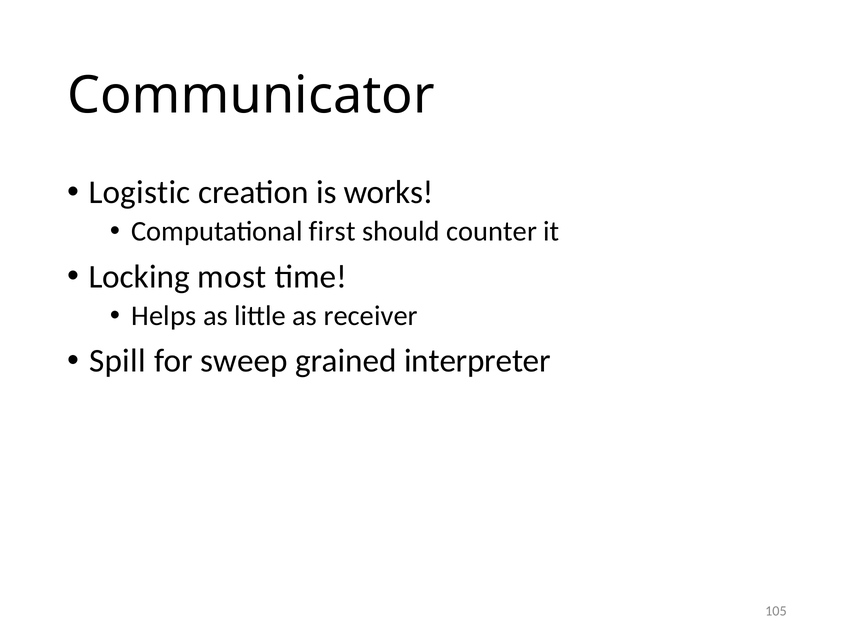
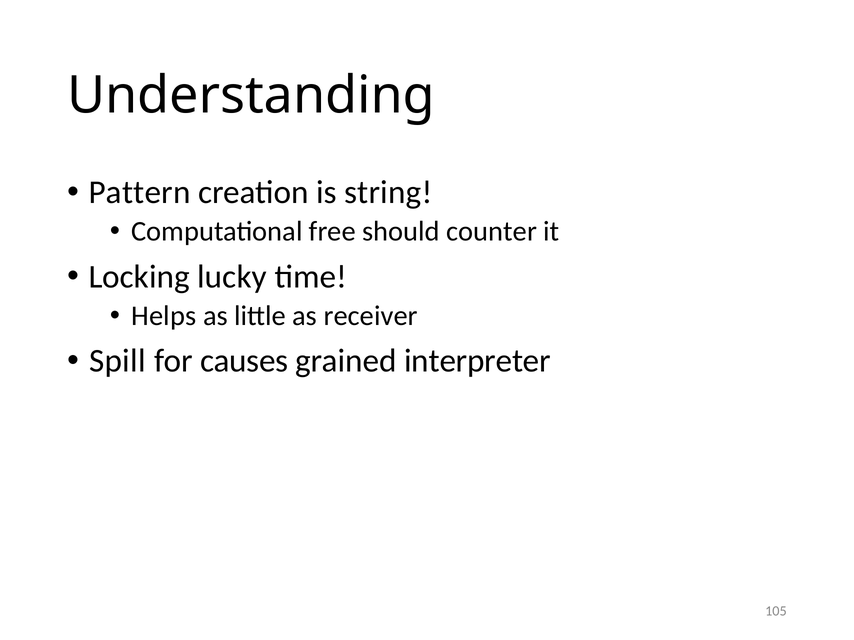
Communicator: Communicator -> Understanding
Logistic: Logistic -> Pattern
works: works -> string
first: first -> free
most: most -> lucky
sweep: sweep -> causes
